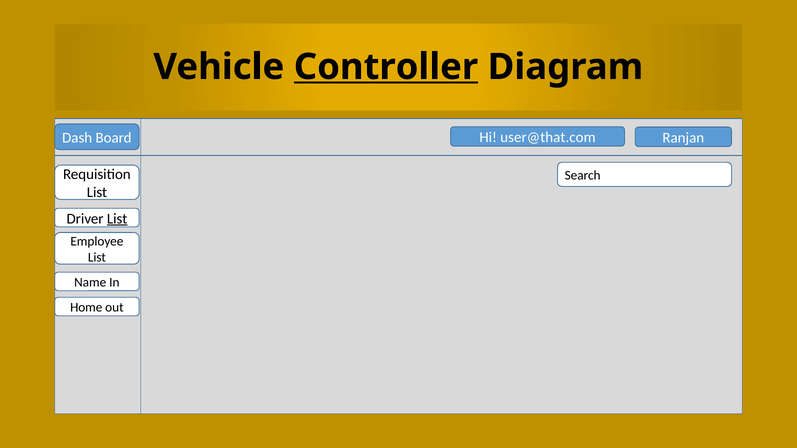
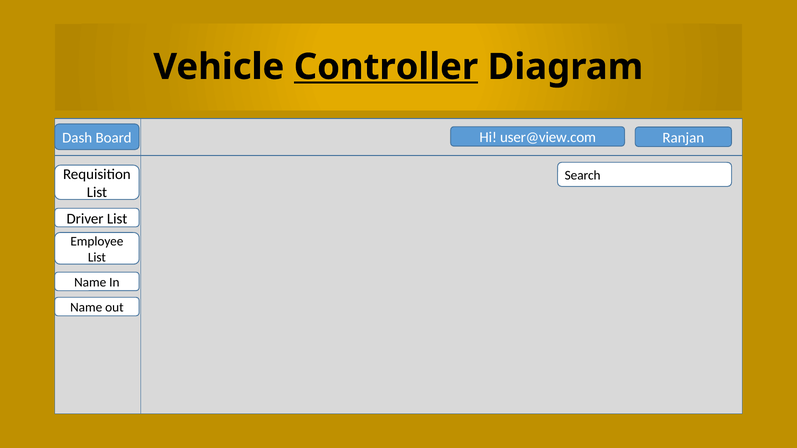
user@that.com: user@that.com -> user@view.com
List at (117, 219) underline: present -> none
Home at (86, 308): Home -> Name
